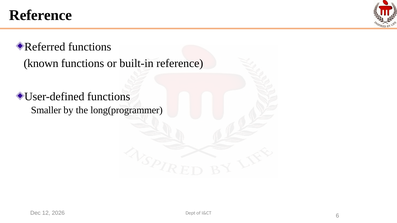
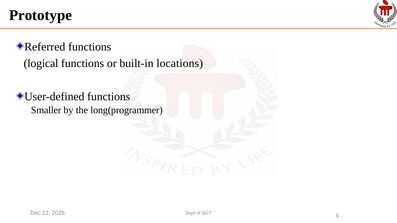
Reference at (41, 15): Reference -> Prototype
known: known -> logical
built-in reference: reference -> locations
